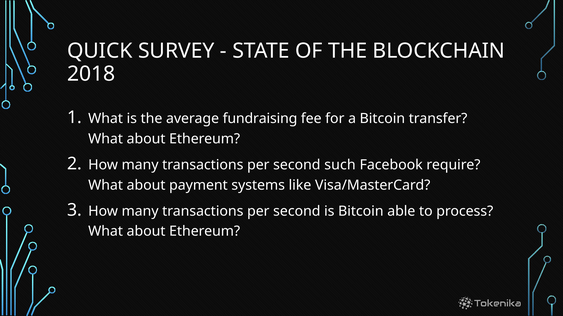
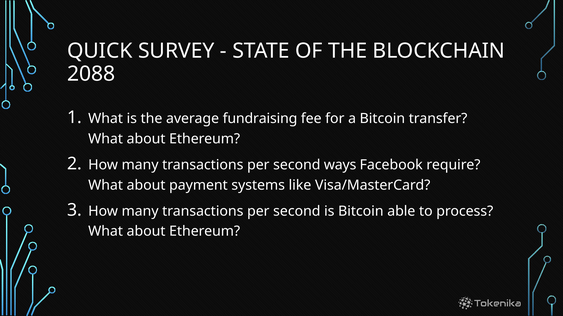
2018: 2018 -> 2088
such: such -> ways
